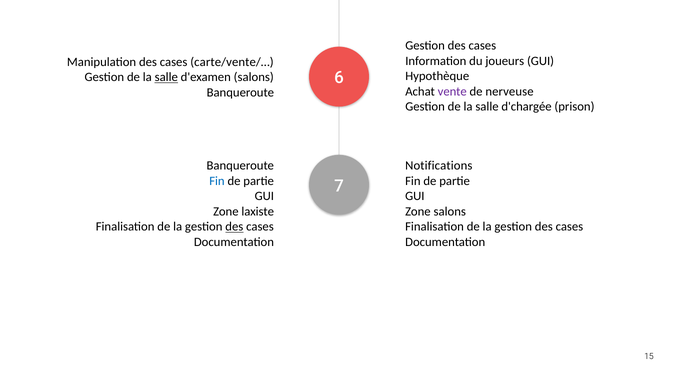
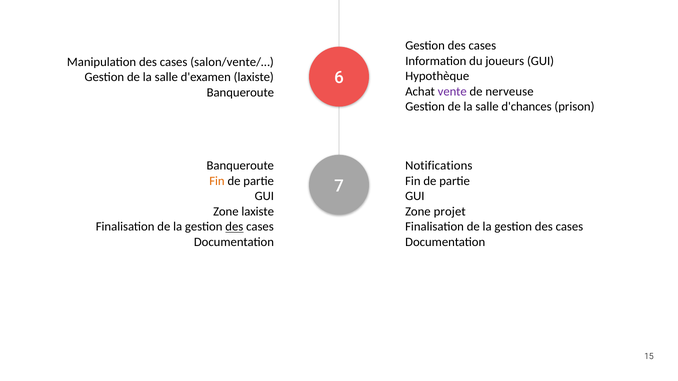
carte/vente/…: carte/vente/… -> salon/vente/…
salle at (166, 77) underline: present -> none
d'examen salons: salons -> laxiste
d'chargée: d'chargée -> d'chances
Fin at (217, 181) colour: blue -> orange
Zone salons: salons -> projet
